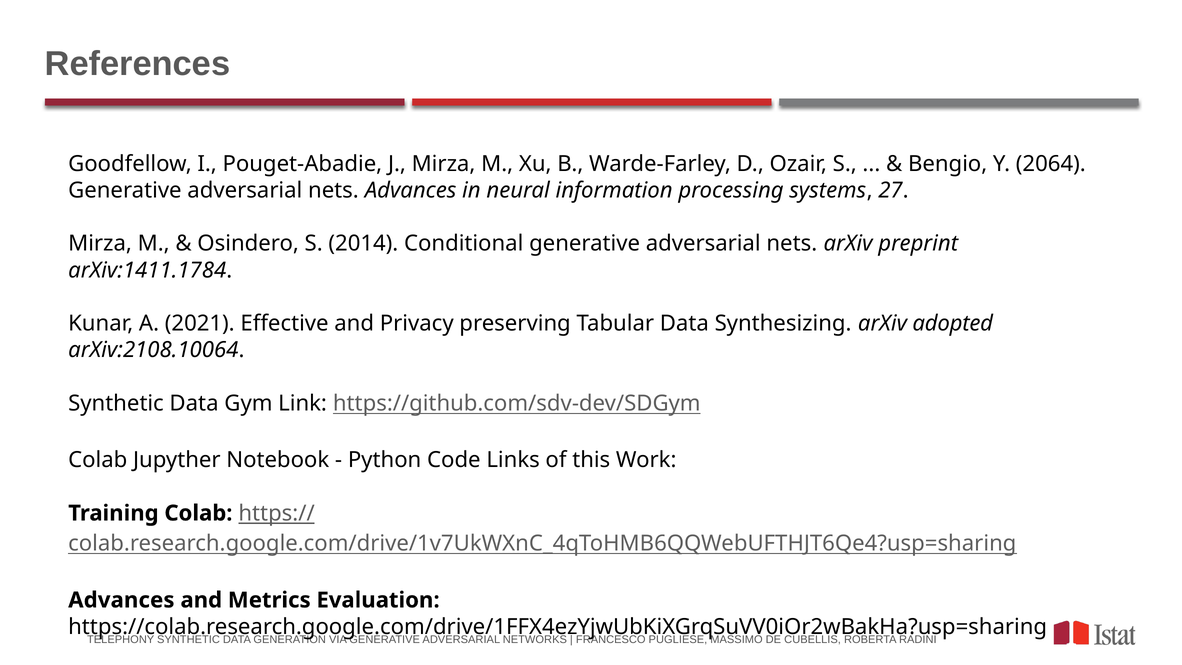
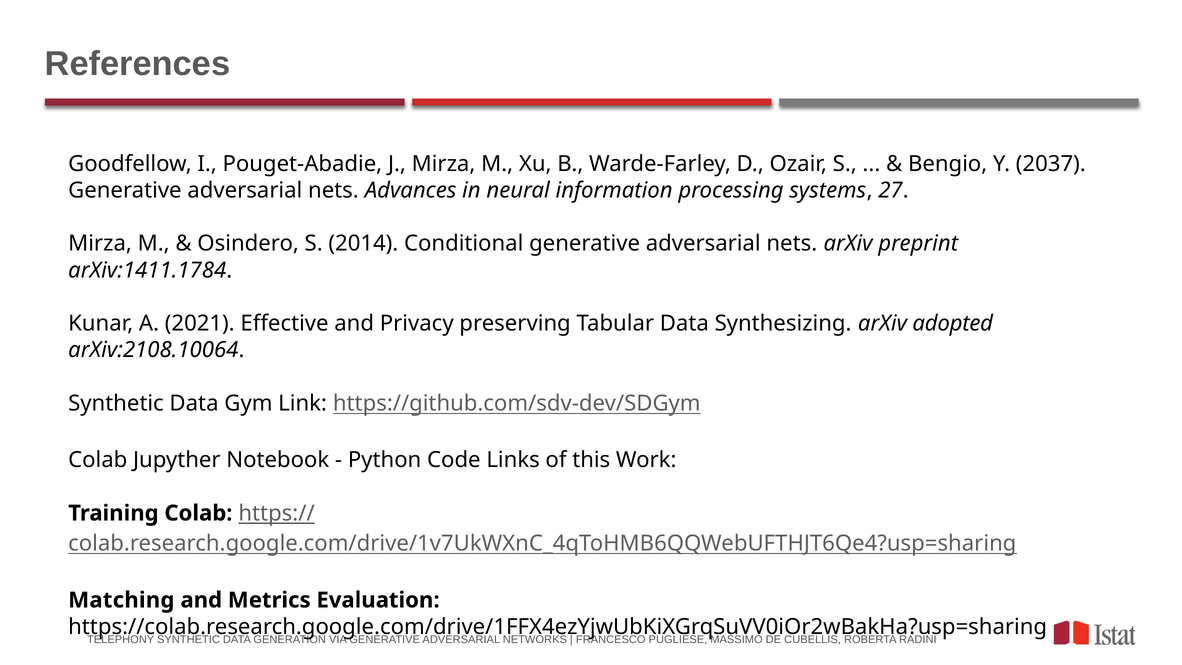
2064: 2064 -> 2037
Advances at (121, 600): Advances -> Matching
